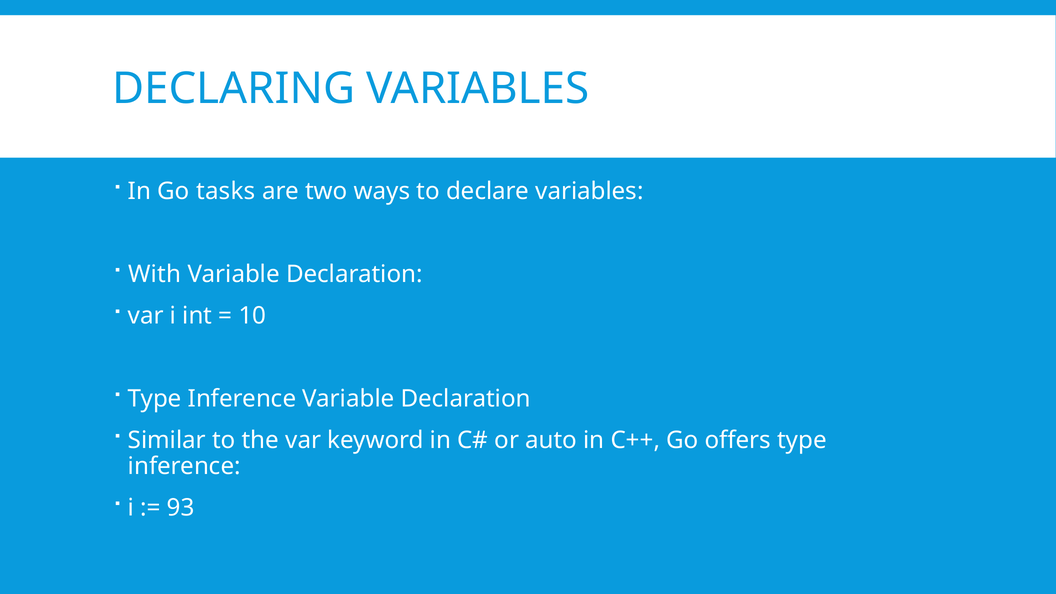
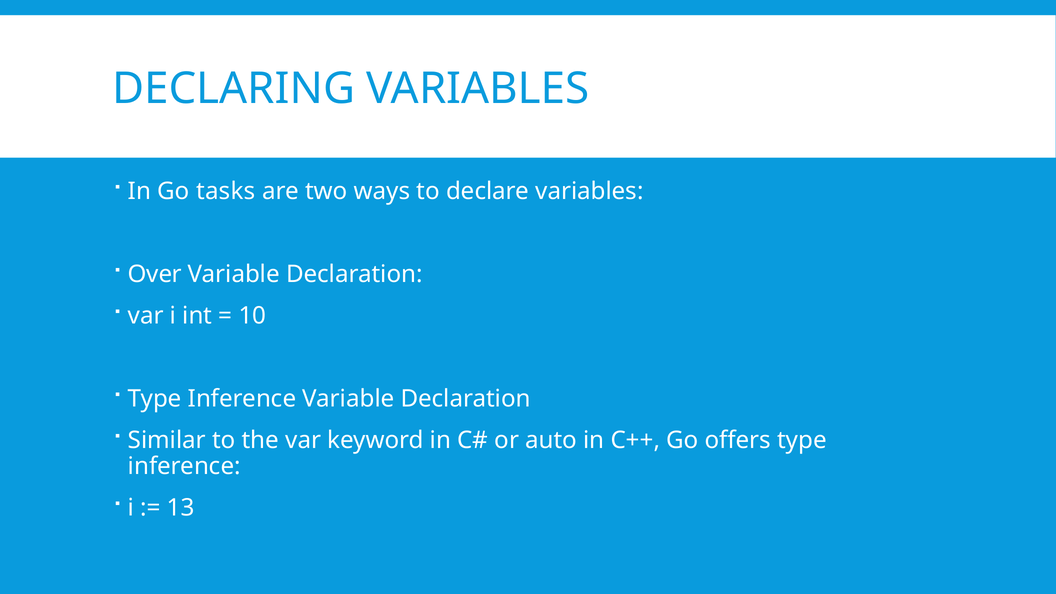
With: With -> Over
93: 93 -> 13
